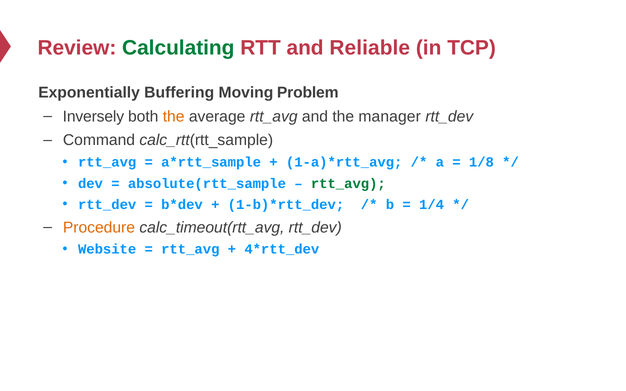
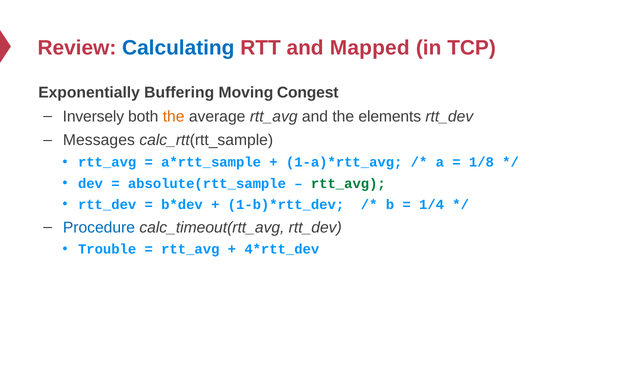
Calculating colour: green -> blue
Reliable: Reliable -> Mapped
Problem: Problem -> Congest
manager: manager -> elements
Command: Command -> Messages
Procedure colour: orange -> blue
Website: Website -> Trouble
